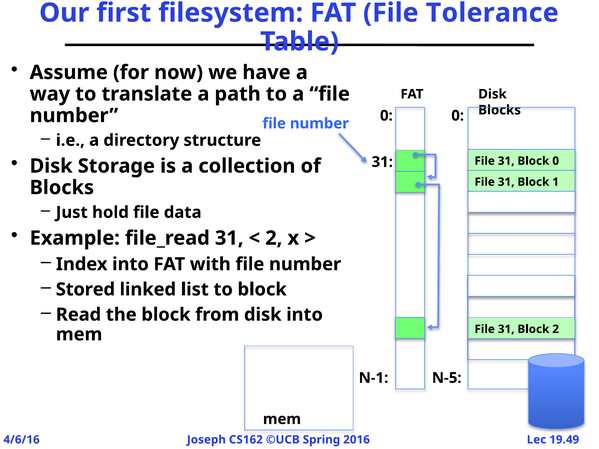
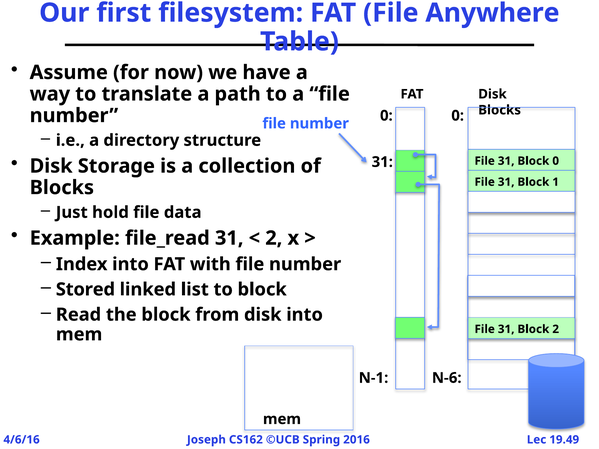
Tolerance: Tolerance -> Anywhere
N-5: N-5 -> N-6
